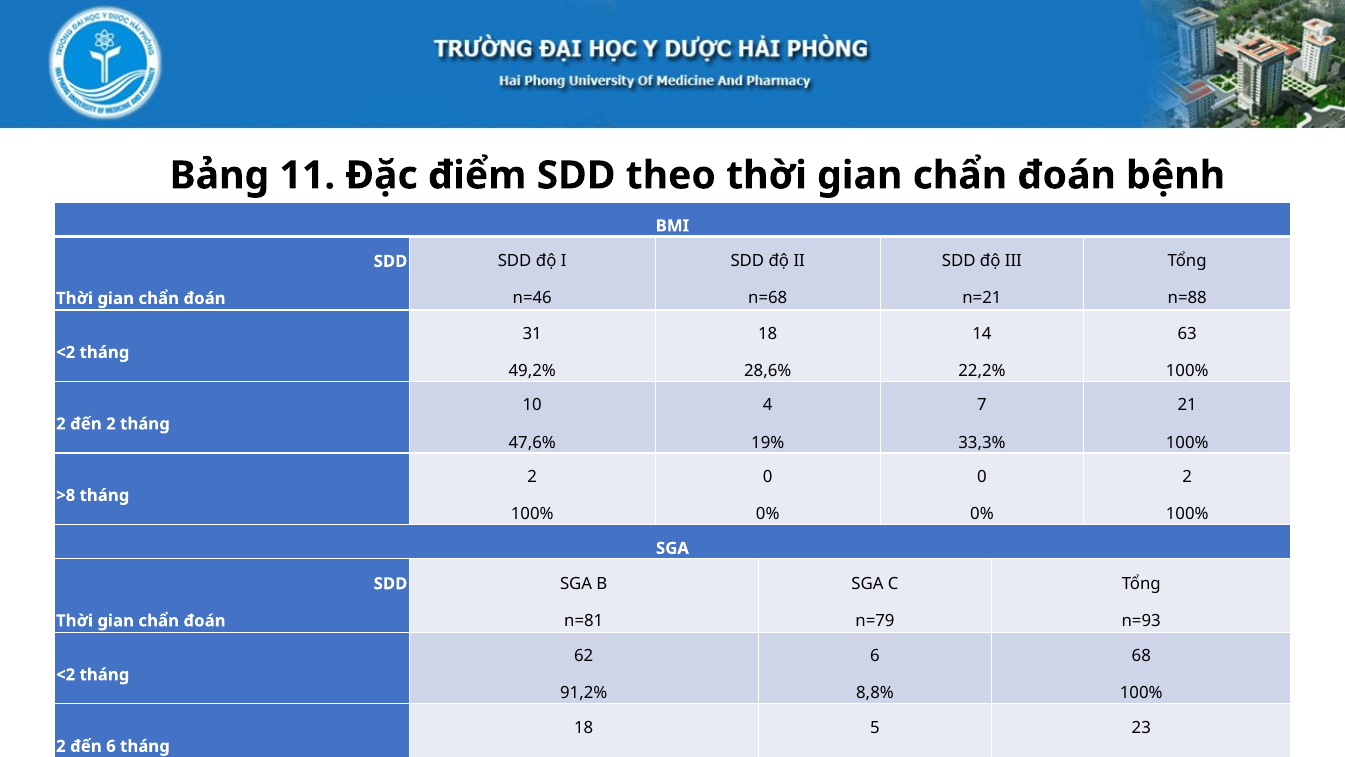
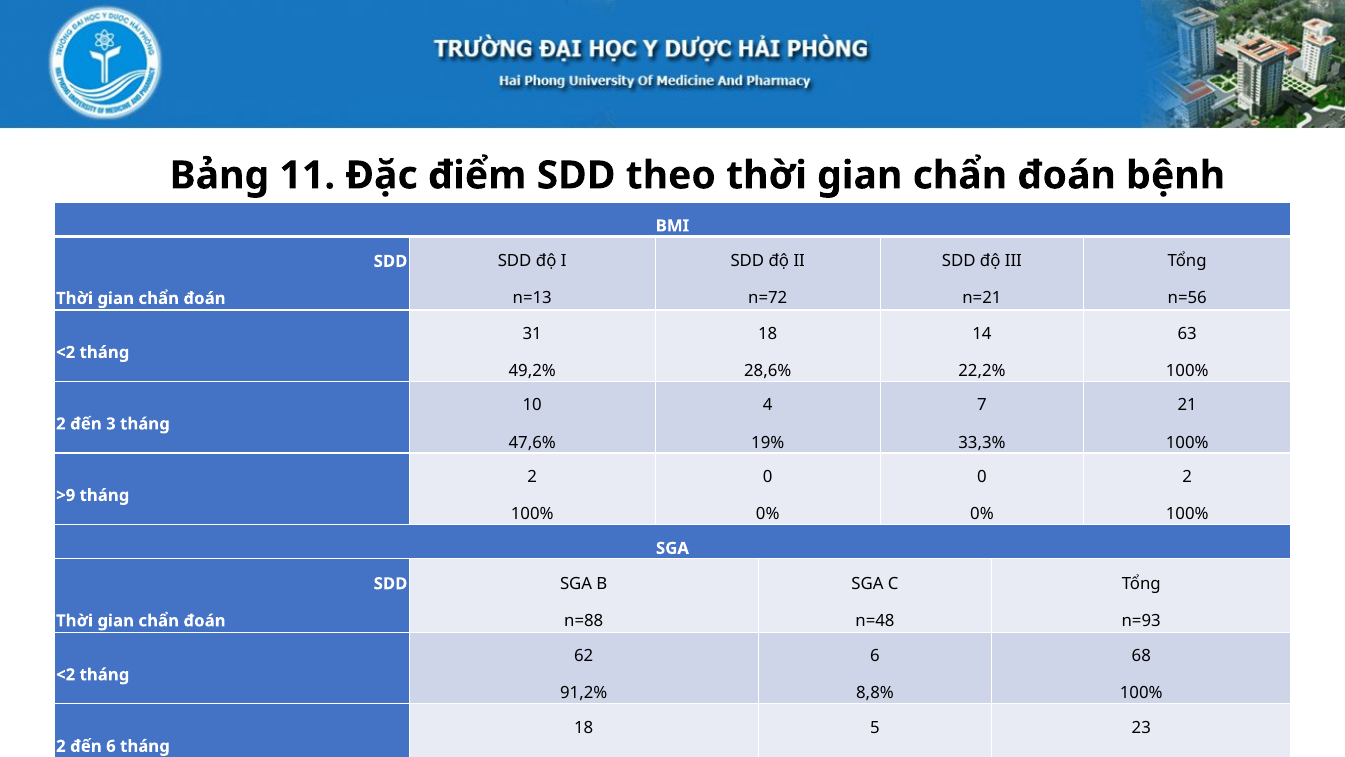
n=46: n=46 -> n=13
n=68: n=68 -> n=72
n=88: n=88 -> n=56
đến 2: 2 -> 3
>8: >8 -> >9
n=81: n=81 -> n=88
n=79: n=79 -> n=48
